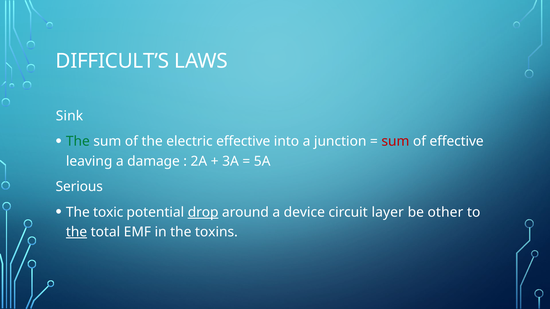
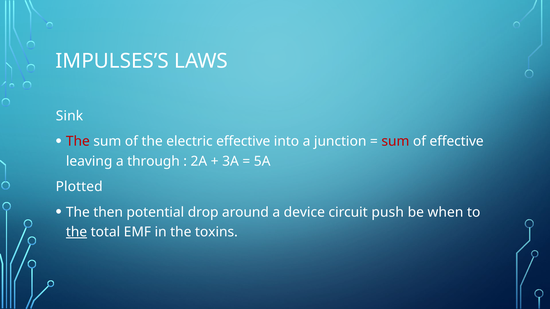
DIFFICULT’S: DIFFICULT’S -> IMPULSES’S
The at (78, 142) colour: green -> red
damage: damage -> through
Serious: Serious -> Plotted
toxic: toxic -> then
drop underline: present -> none
layer: layer -> push
other: other -> when
